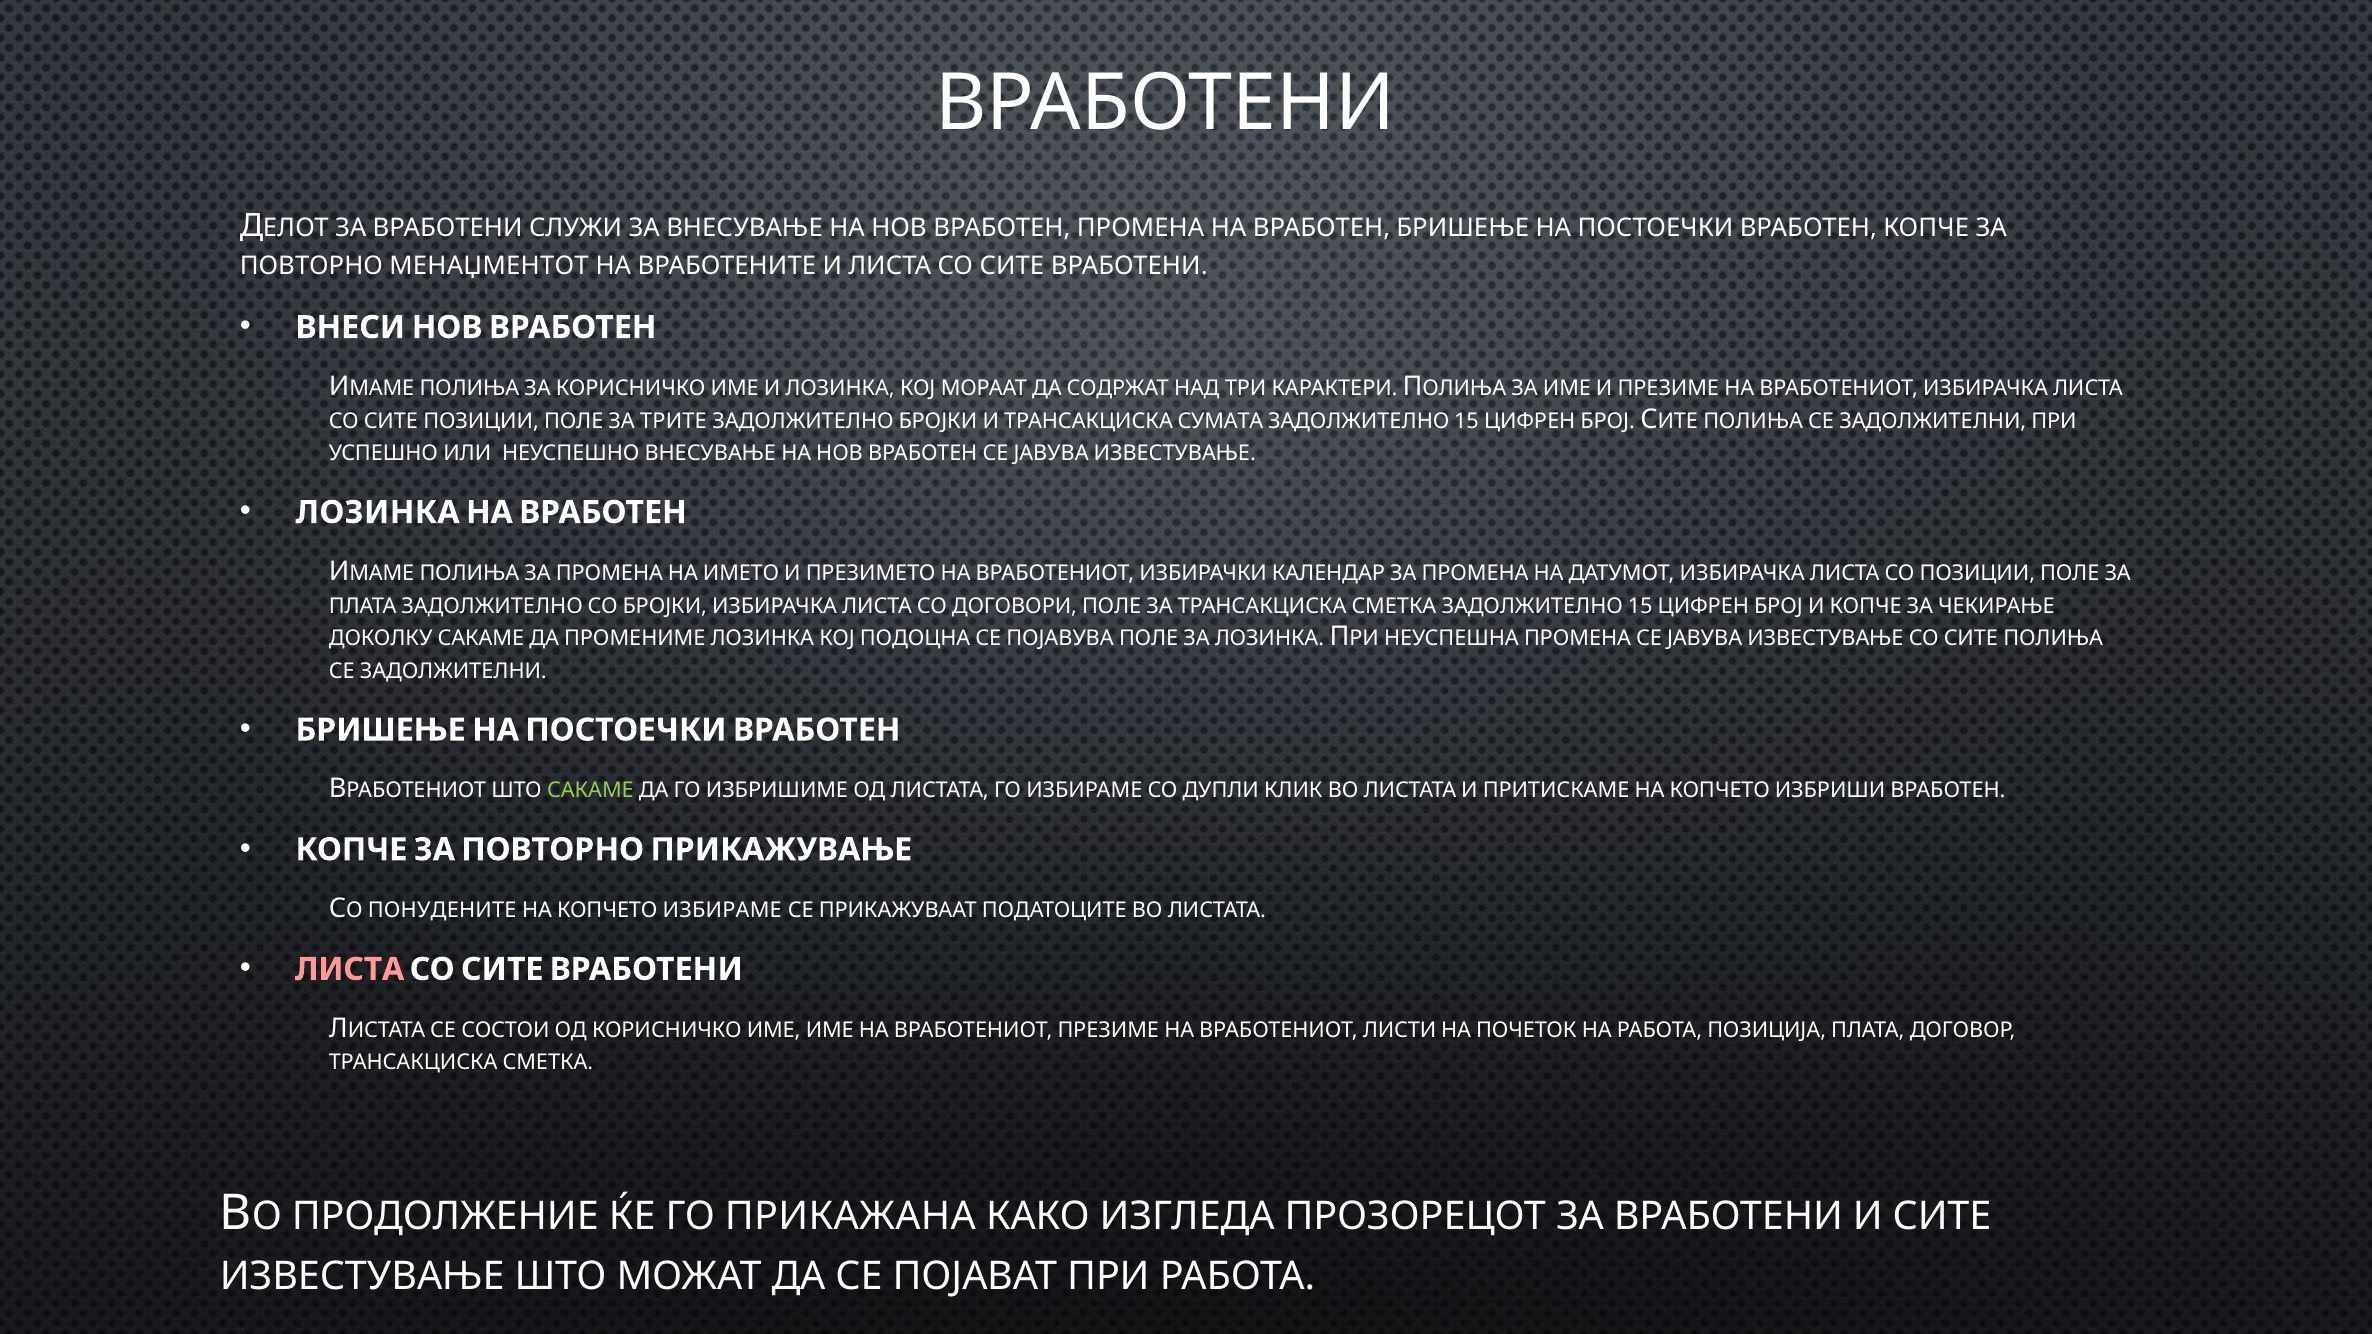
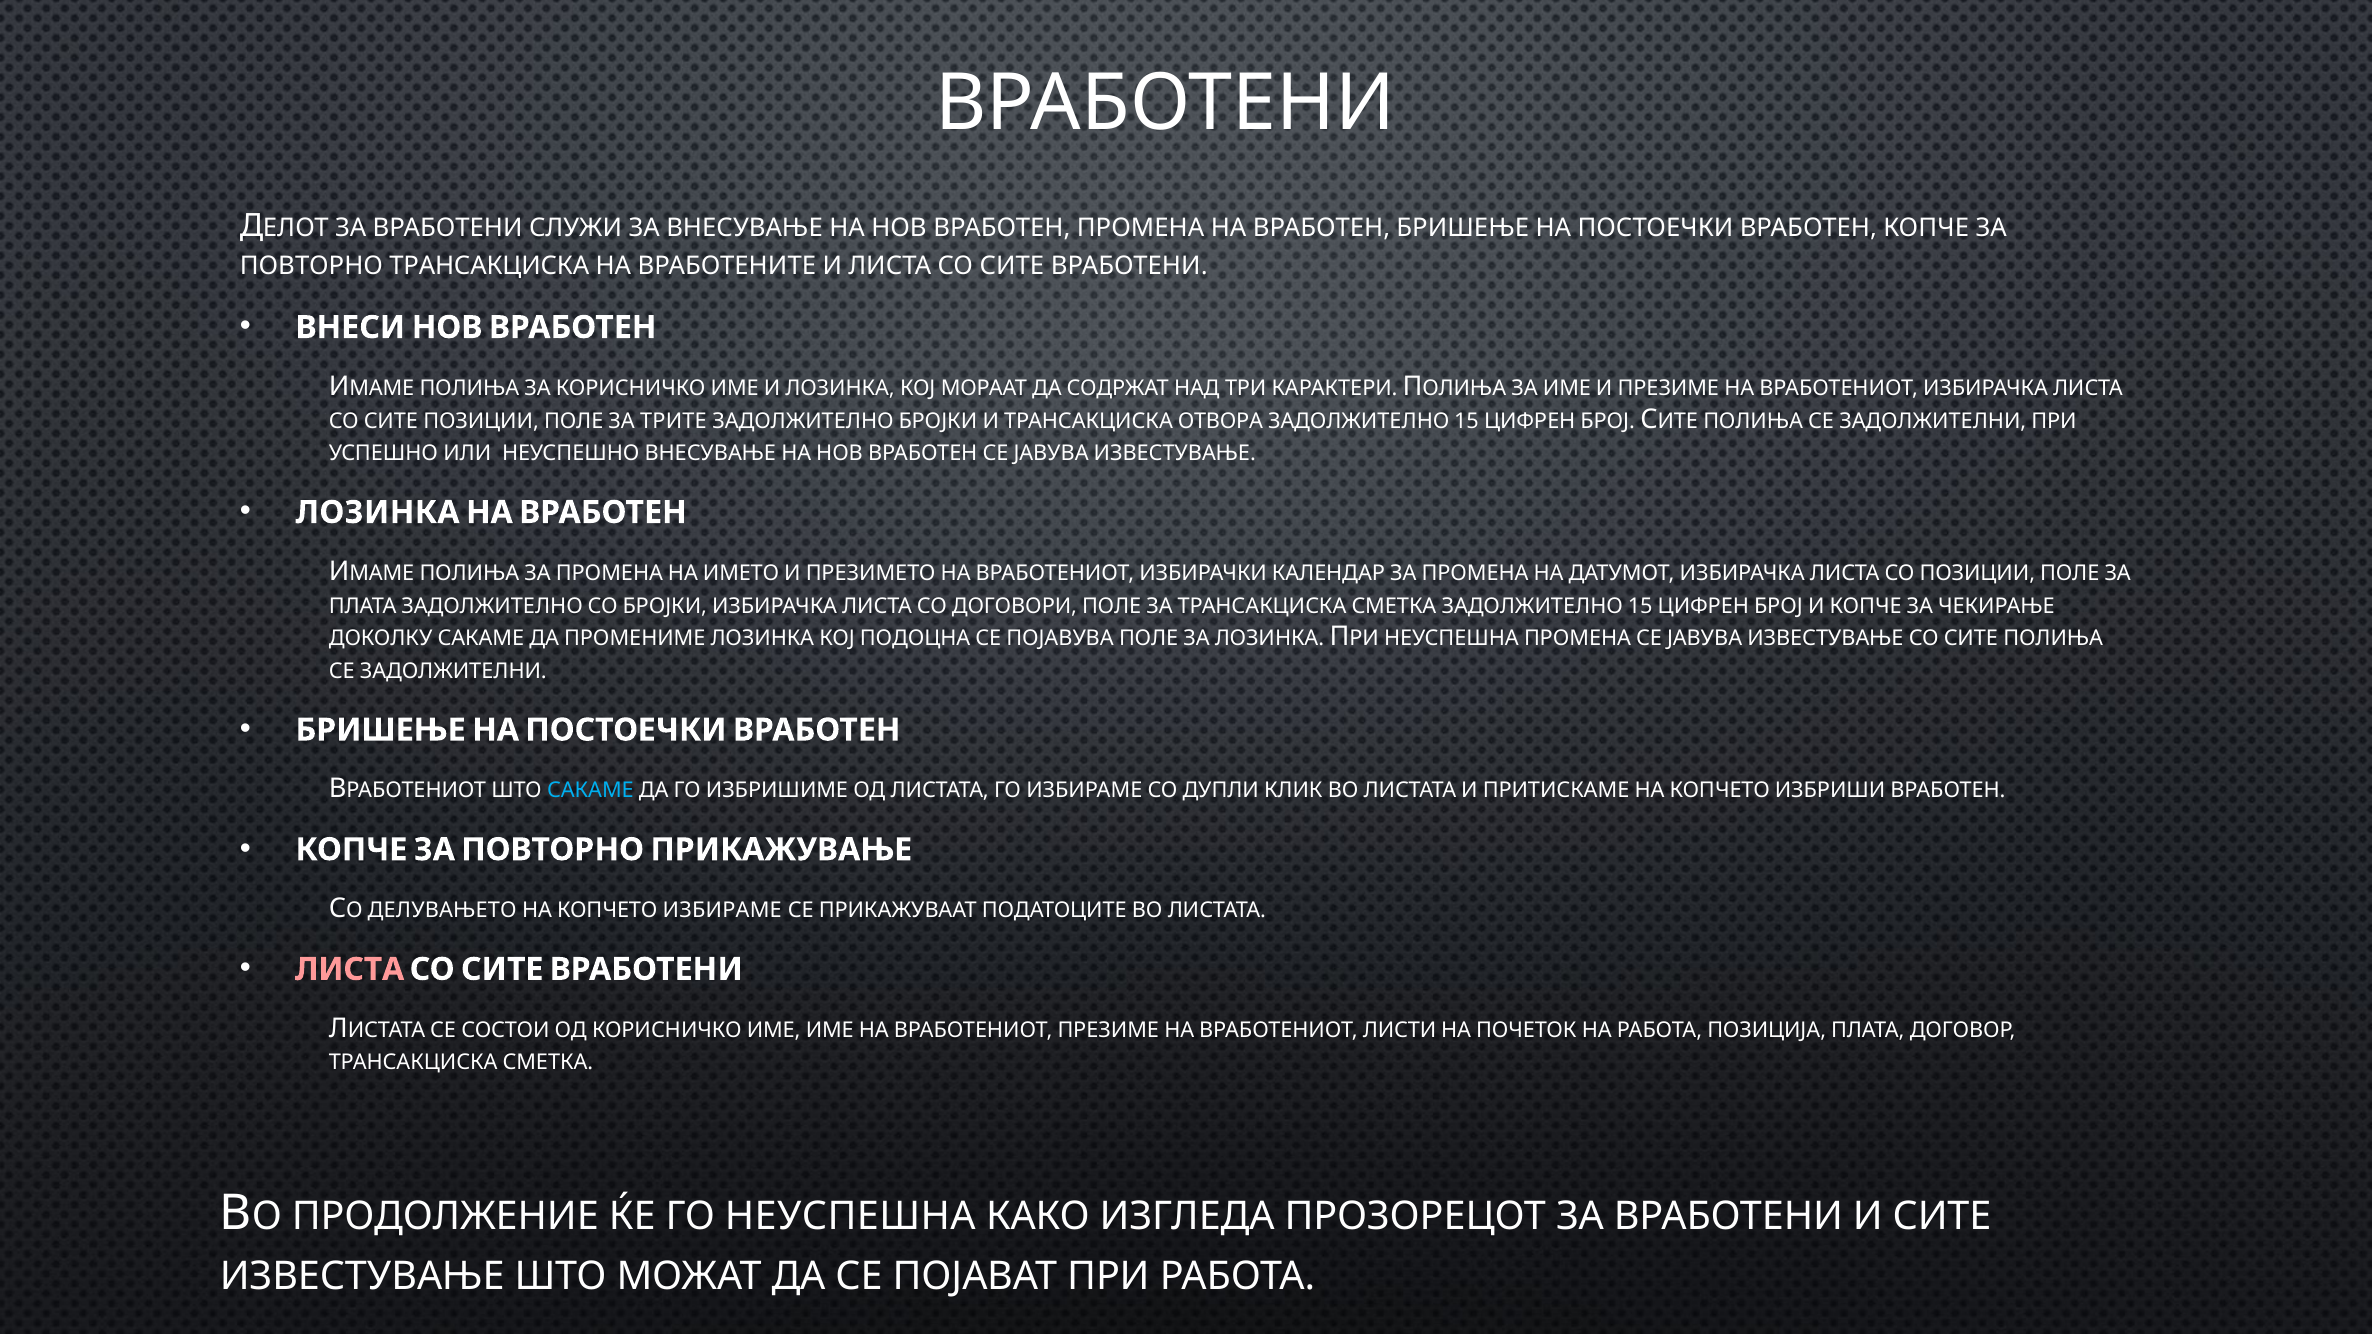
ПОВТОРНО МЕНАЏМЕНТОТ: МЕНАЏМЕНТОТ -> ТРАНСАКЦИСКА
СУМАТА: СУМАТА -> ОТВОРА
САКАМЕ at (590, 791) colour: light green -> light blue
ПОНУДЕНИТЕ: ПОНУДЕНИТЕ -> ДЕЛУВАЊЕТО
ГО ПРИКАЖАНА: ПРИКАЖАНА -> НЕУСПЕШНА
